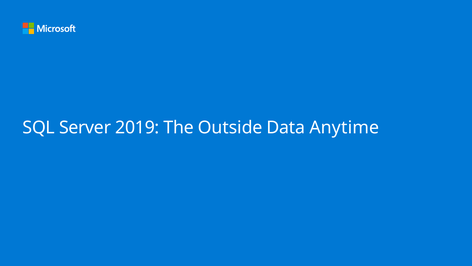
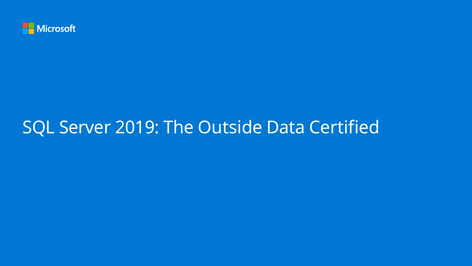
Anytime: Anytime -> Certified
